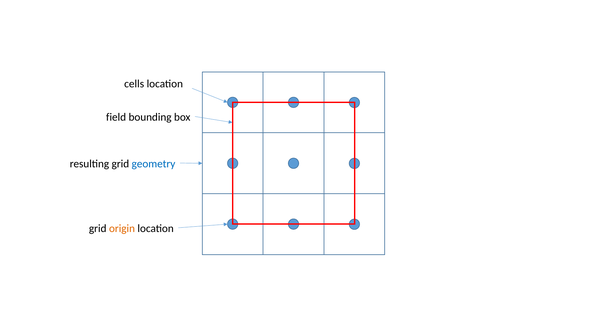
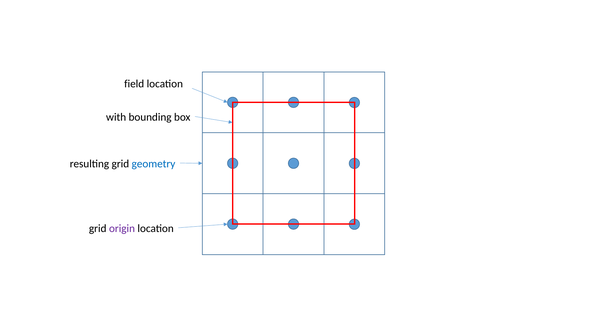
cells: cells -> field
field: field -> with
origin colour: orange -> purple
